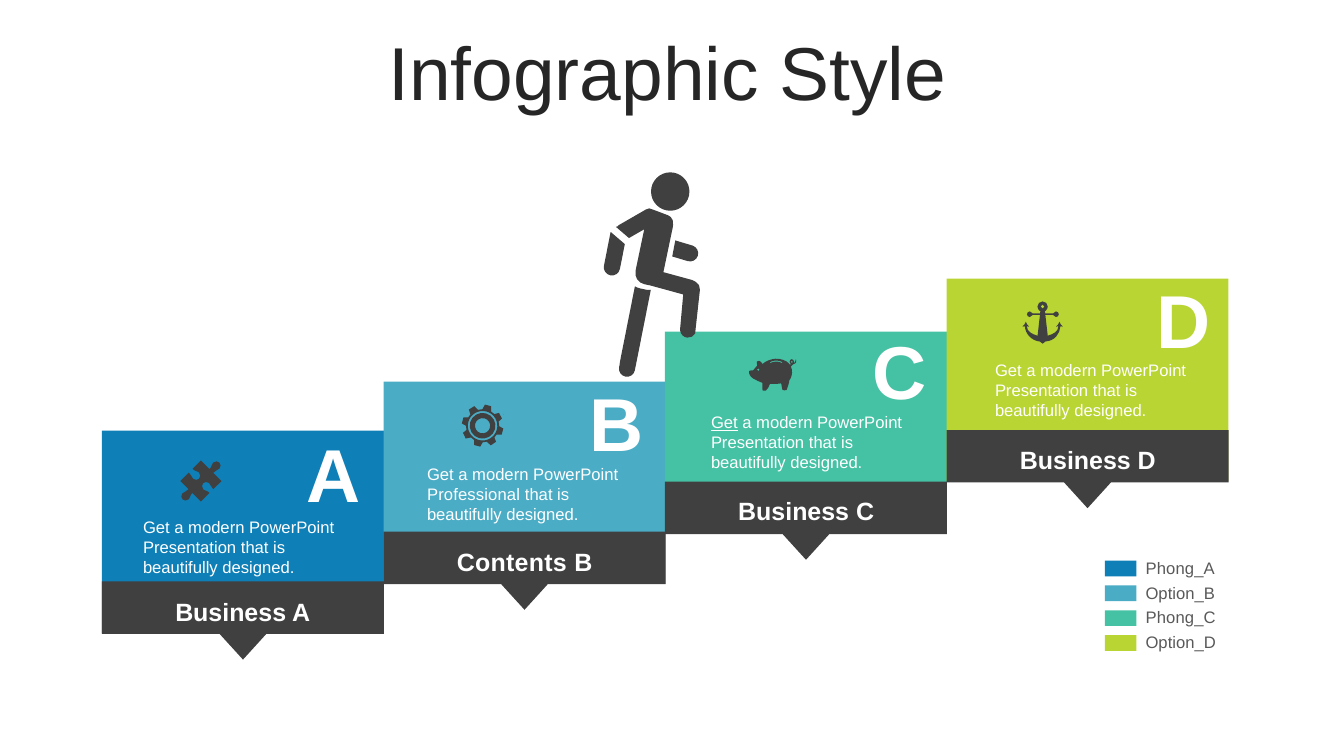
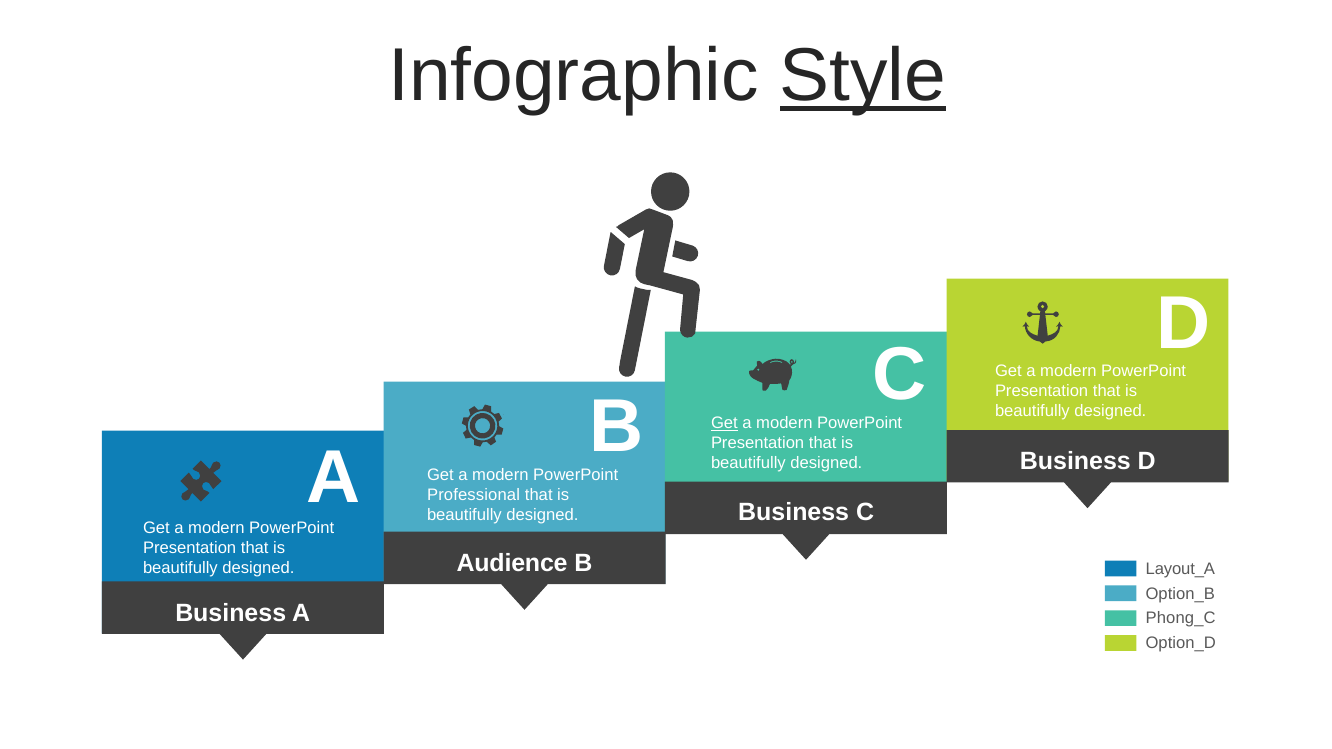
Style underline: none -> present
Contents: Contents -> Audience
Phong_A: Phong_A -> Layout_A
